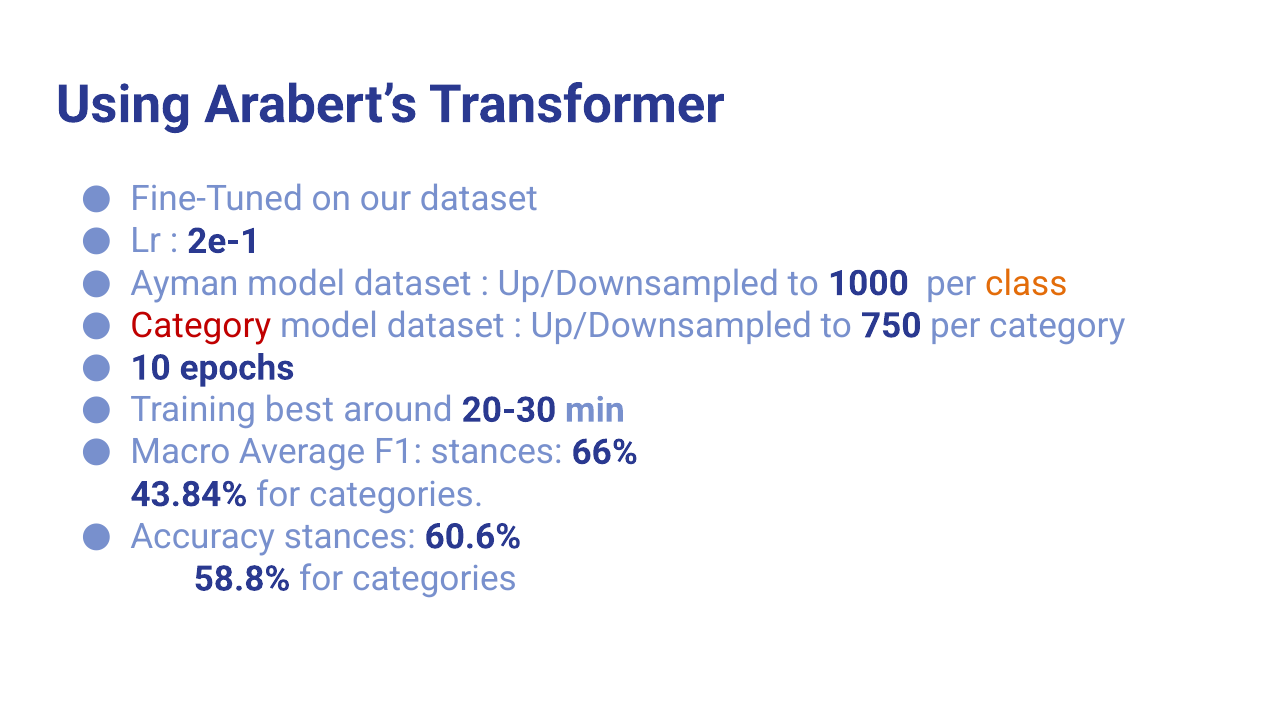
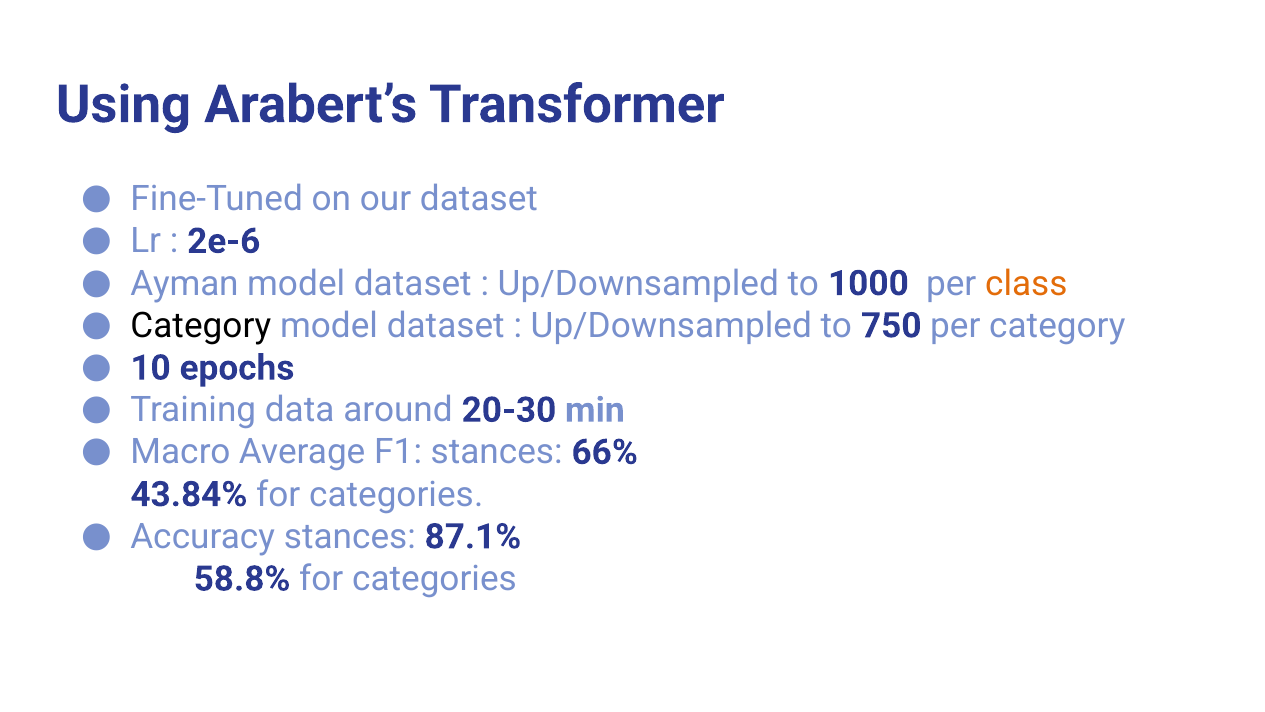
2e-1: 2e-1 -> 2e-6
Category at (201, 326) colour: red -> black
best: best -> data
60.6%: 60.6% -> 87.1%
